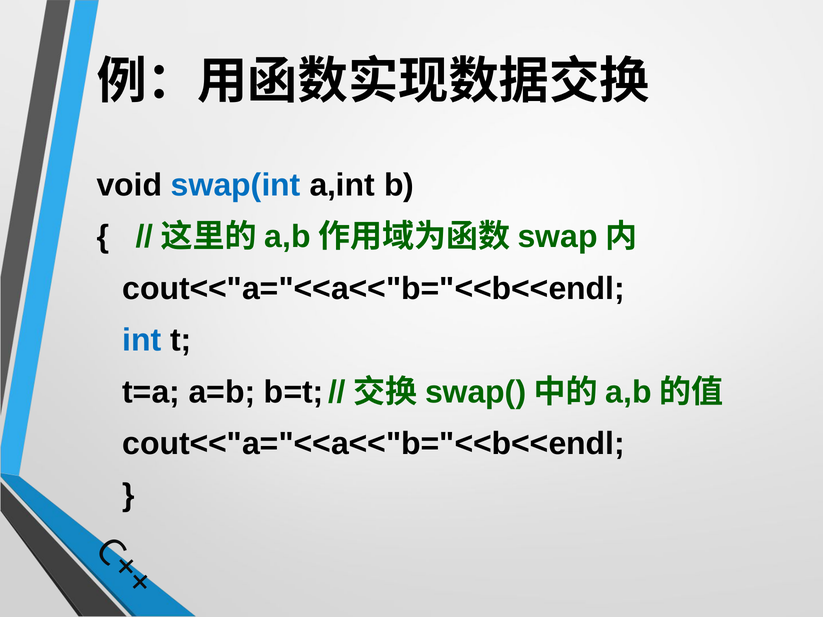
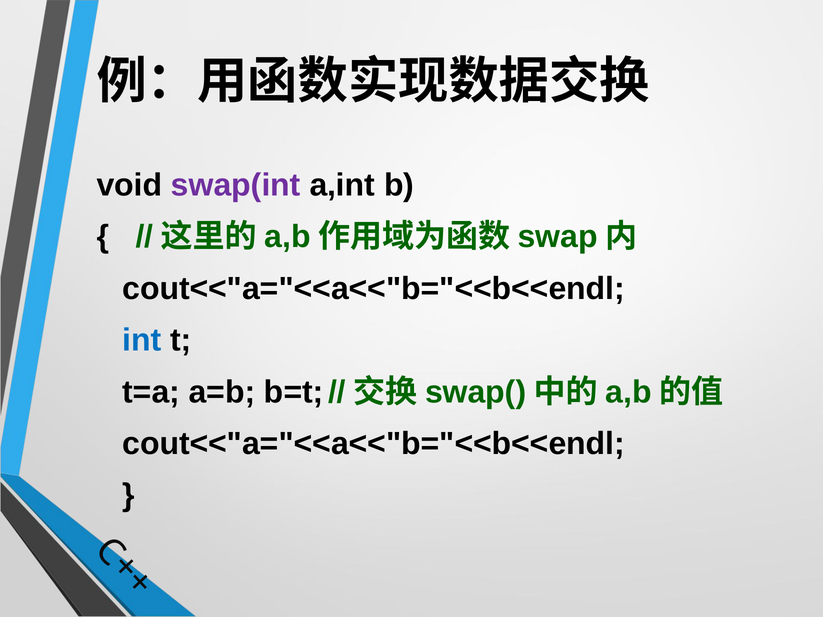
swap(int colour: blue -> purple
